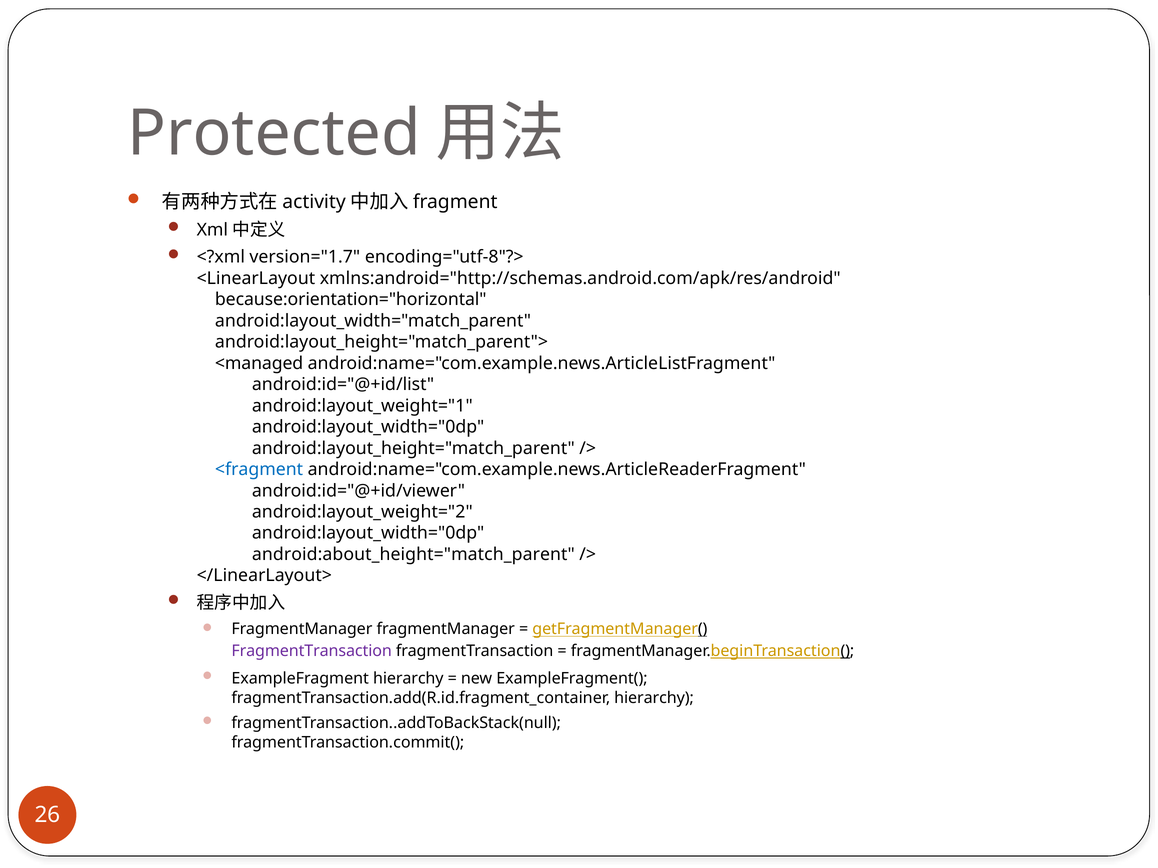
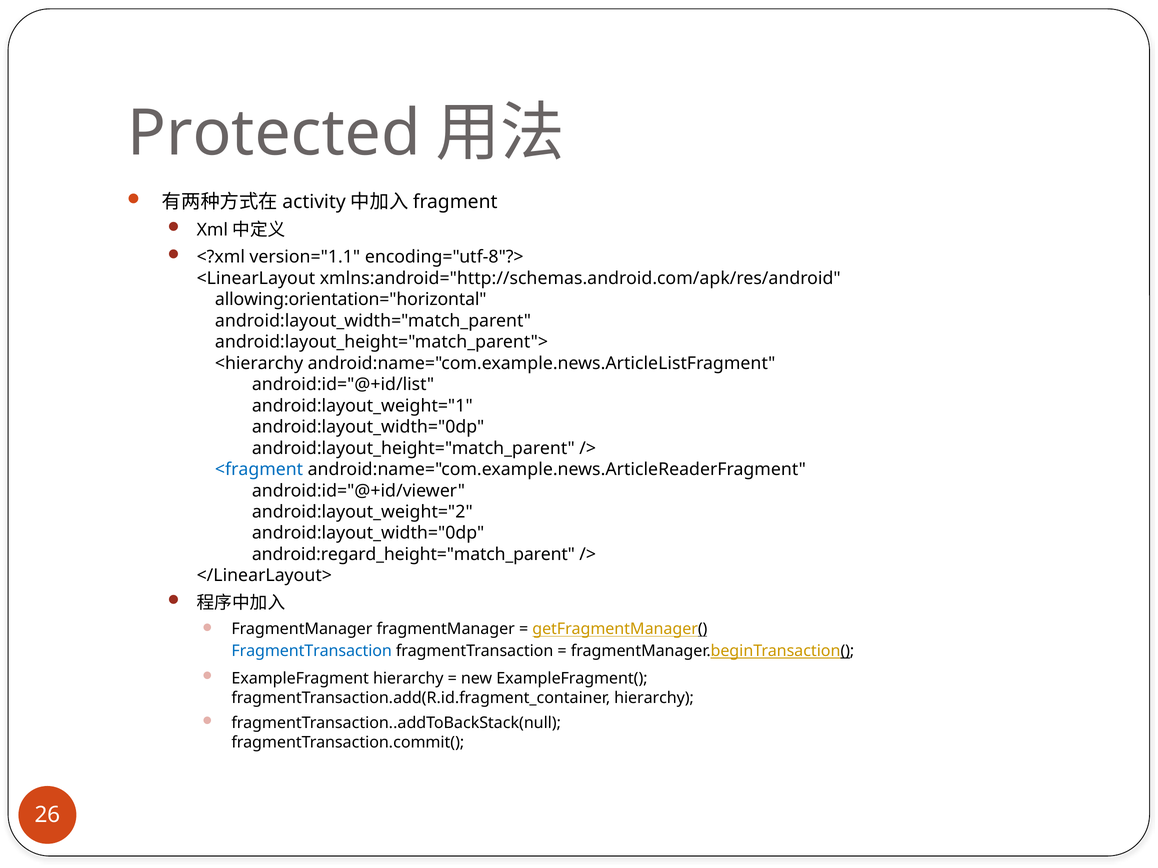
version="1.7: version="1.7 -> version="1.1
because:orientation="horizontal: because:orientation="horizontal -> allowing:orientation="horizontal
<managed: <managed -> <hierarchy
android:about_height="match_parent: android:about_height="match_parent -> android:regard_height="match_parent
FragmentTransaction at (312, 651) colour: purple -> blue
